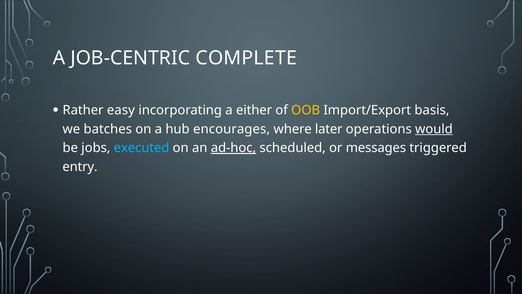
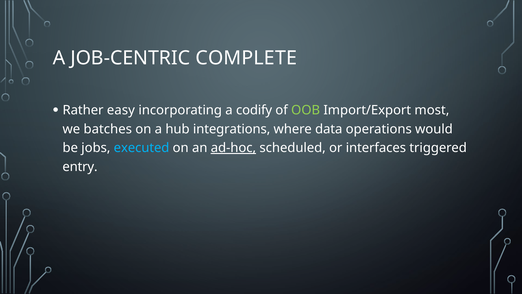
either: either -> codify
OOB colour: yellow -> light green
basis: basis -> most
encourages: encourages -> integrations
later: later -> data
would underline: present -> none
messages: messages -> interfaces
